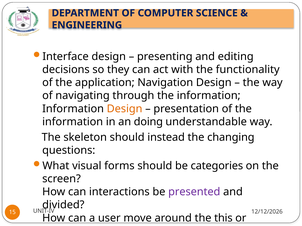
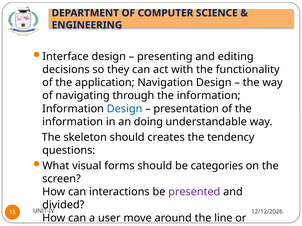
Design at (125, 109) colour: orange -> blue
instead: instead -> creates
changing: changing -> tendency
this: this -> line
